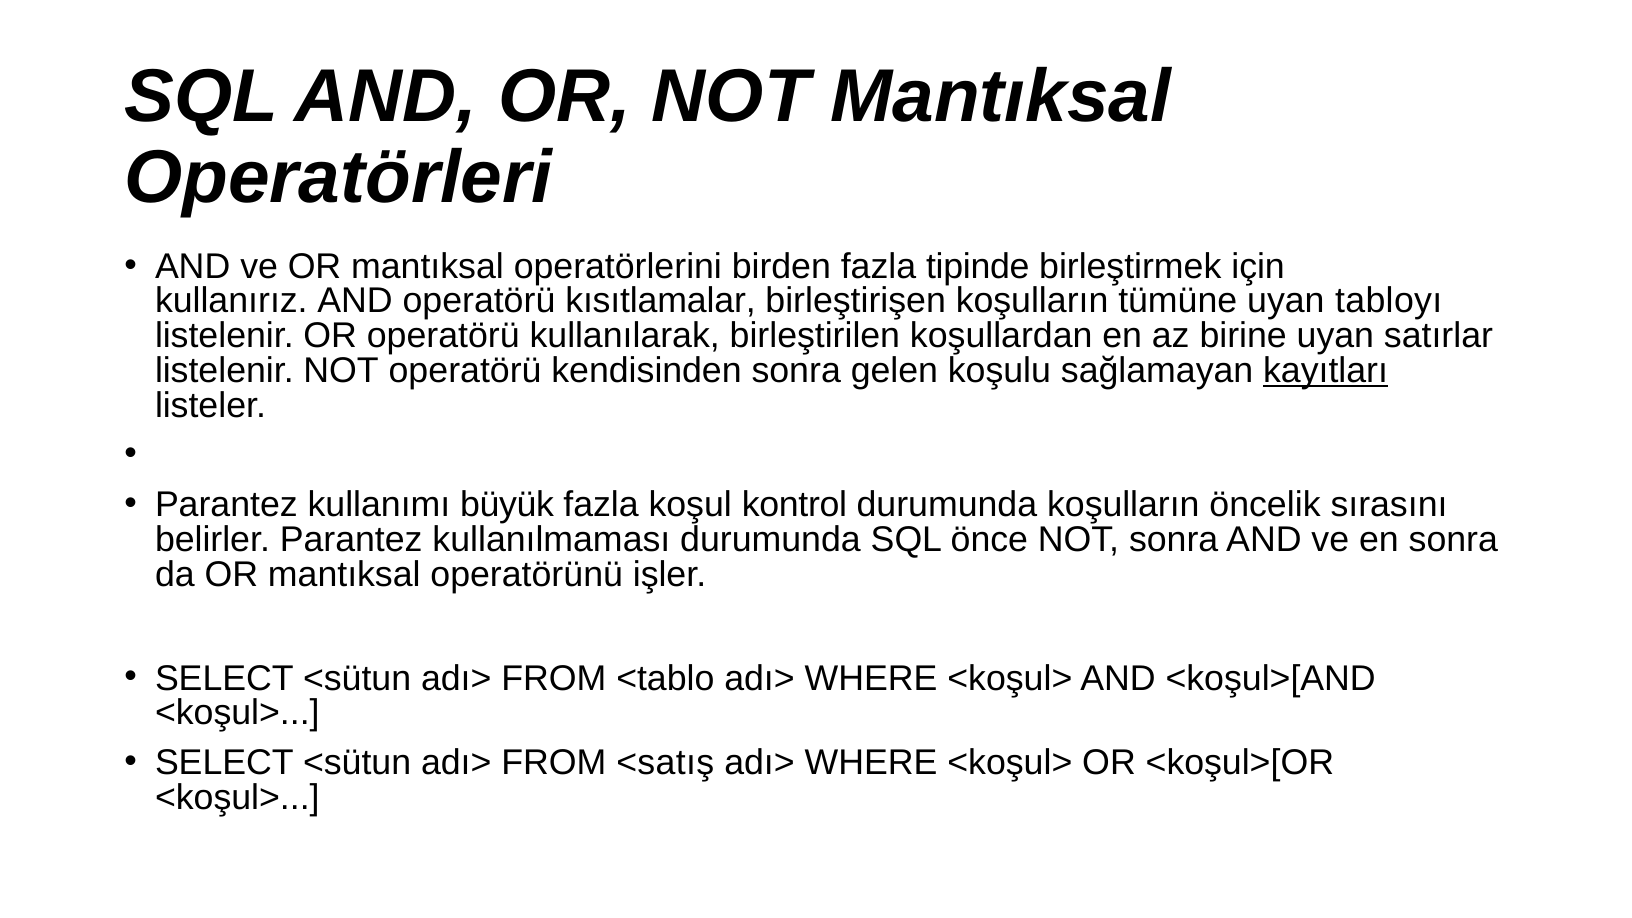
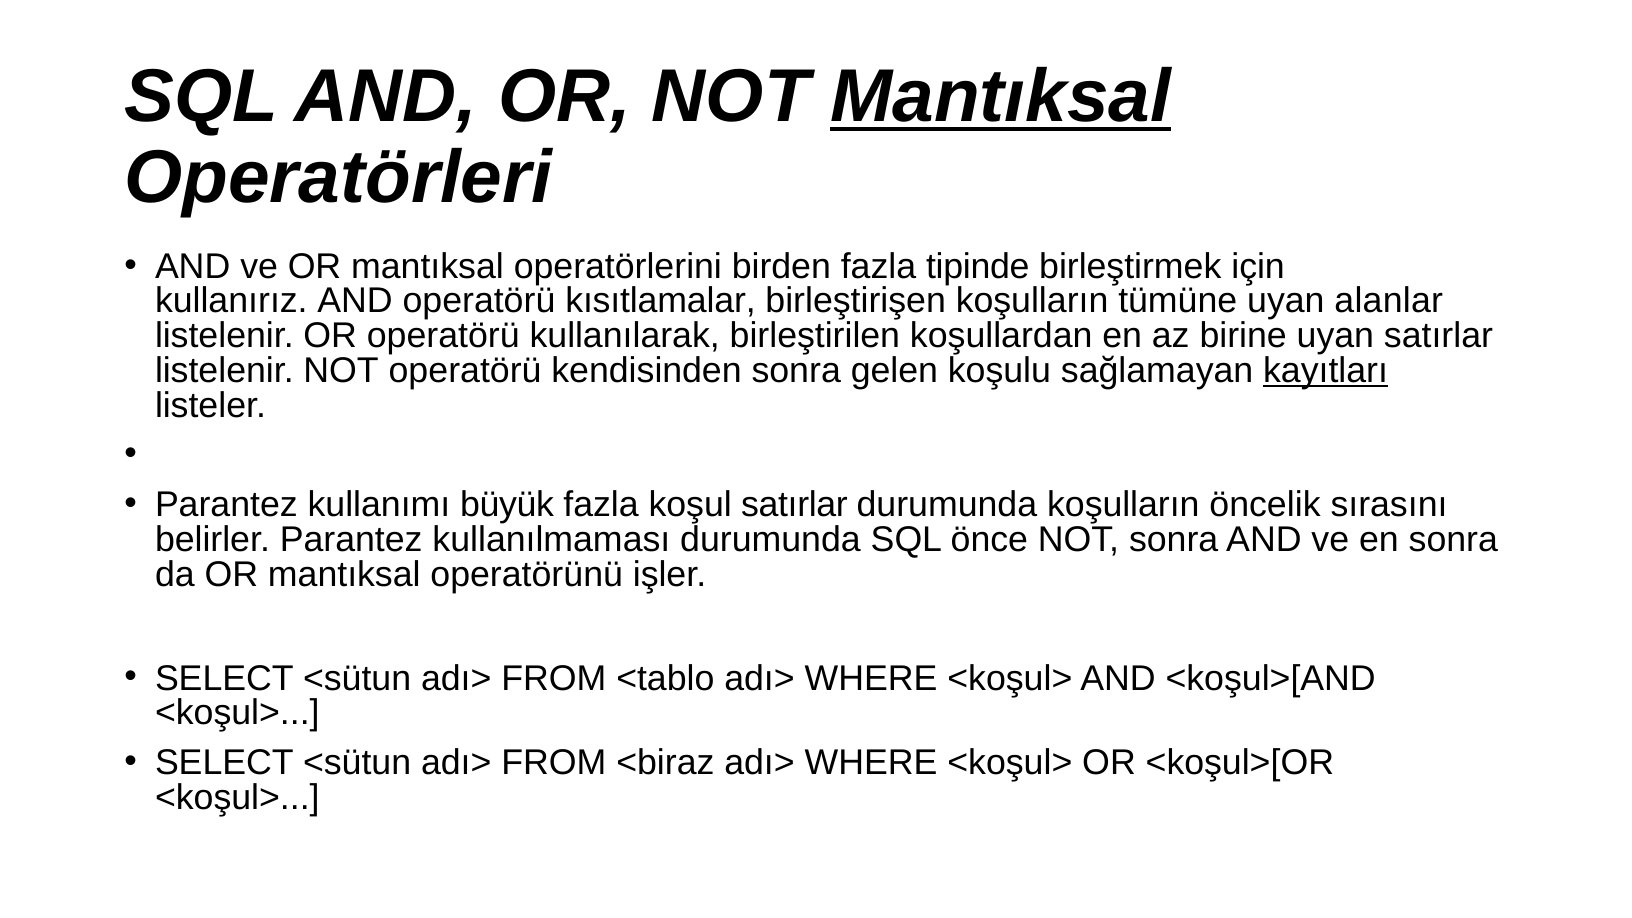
Mantıksal at (1001, 97) underline: none -> present
tabloyı: tabloyı -> alanlar
koşul kontrol: kontrol -> satırlar
<satış: <satış -> <biraz
